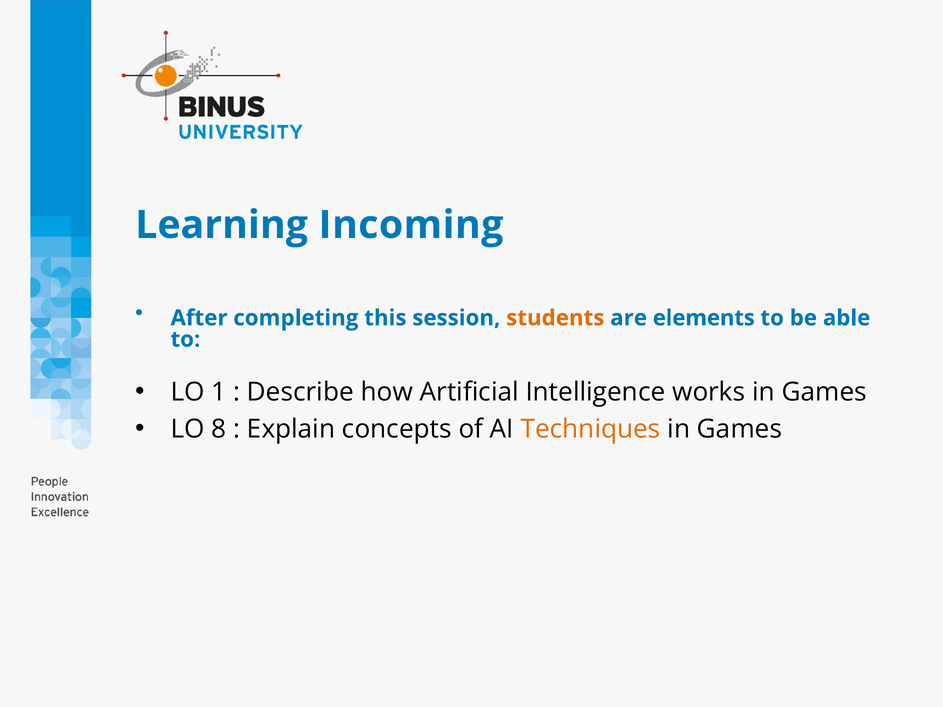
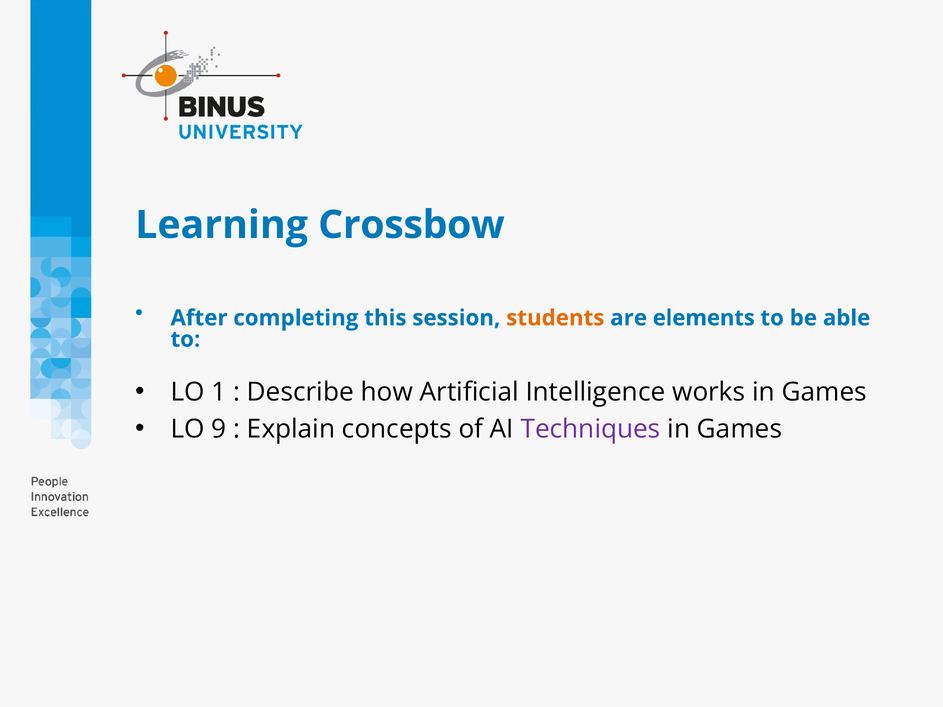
Incoming: Incoming -> Crossbow
8: 8 -> 9
Techniques colour: orange -> purple
